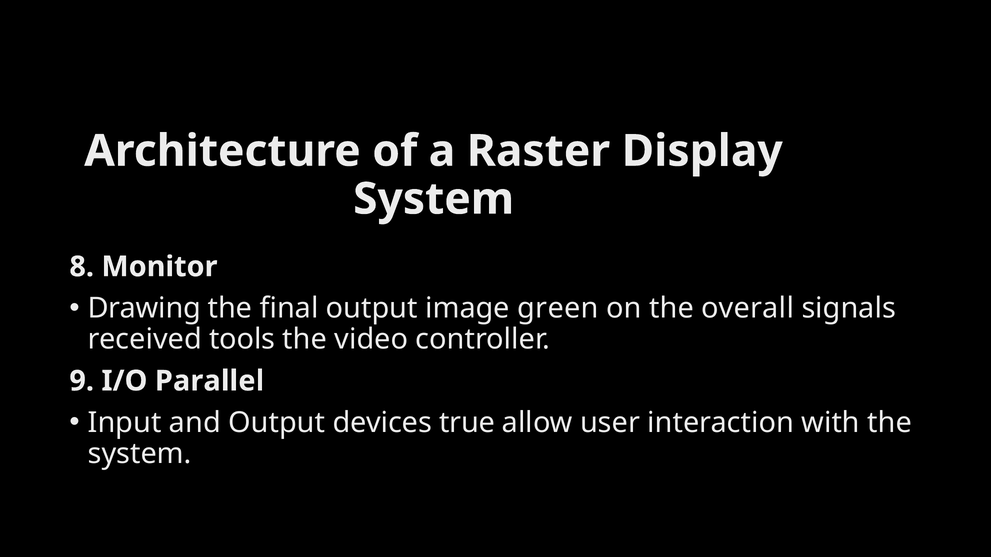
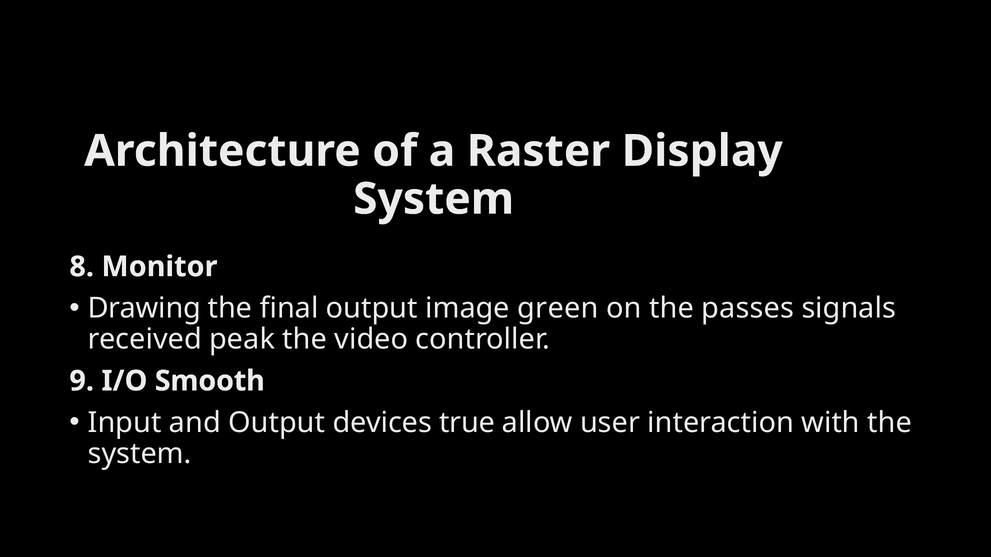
overall: overall -> passes
tools: tools -> peak
Parallel: Parallel -> Smooth
